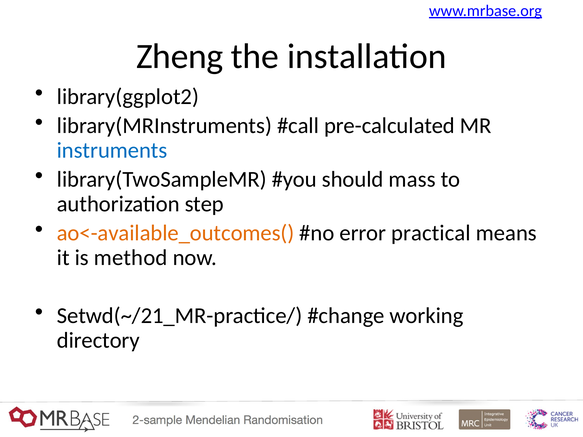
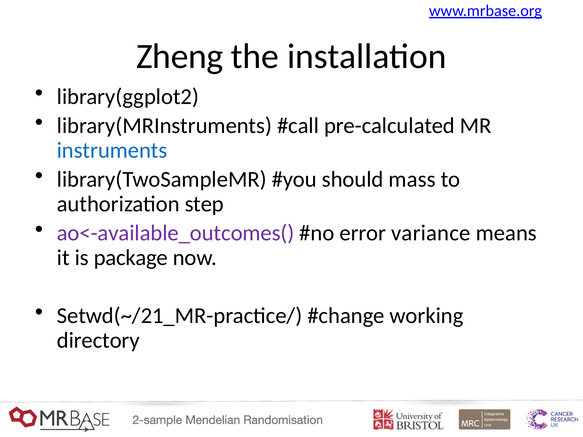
ao<-available_outcomes( colour: orange -> purple
practical: practical -> variance
method: method -> package
